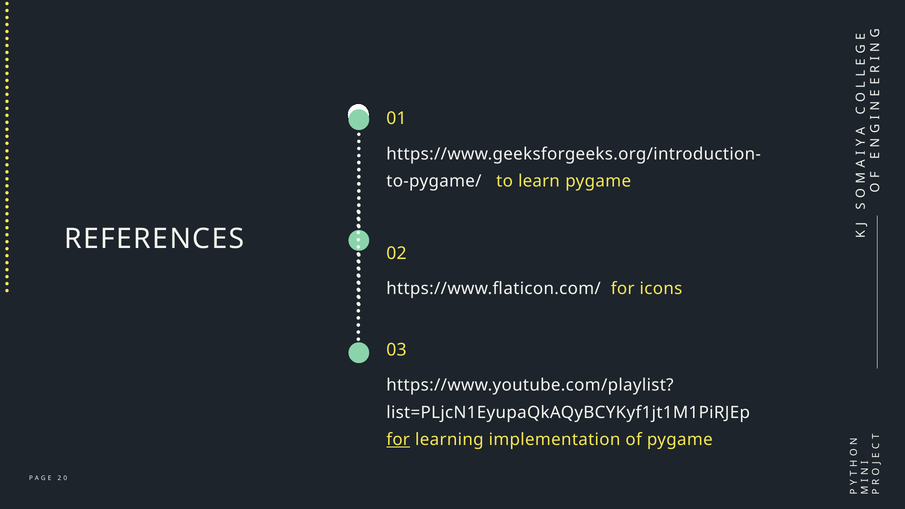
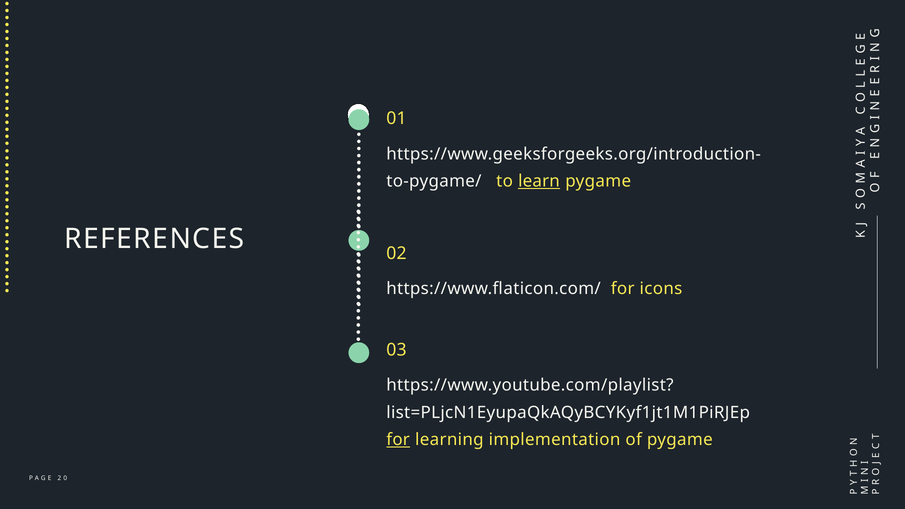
learn underline: none -> present
